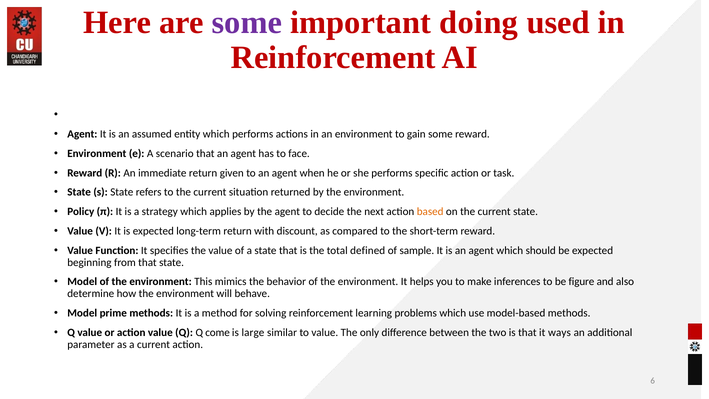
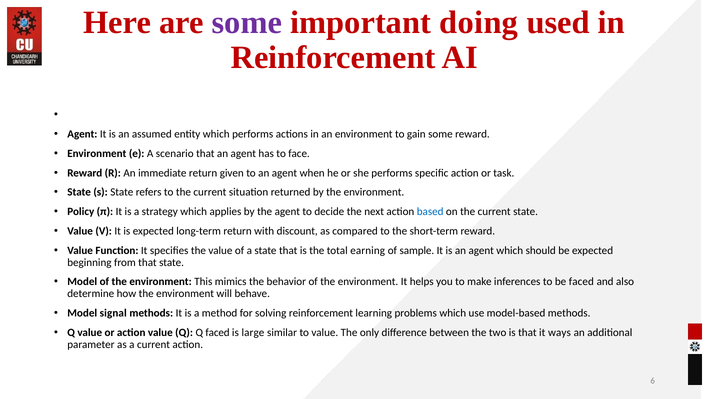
based colour: orange -> blue
defined: defined -> earning
be figure: figure -> faced
prime: prime -> signal
Q come: come -> faced
